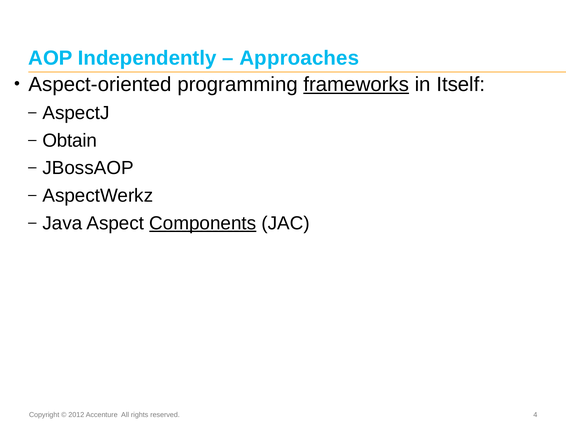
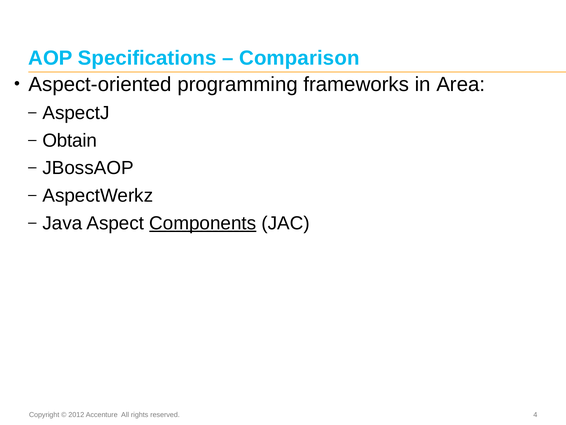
Independently: Independently -> Specifications
Approaches: Approaches -> Comparison
frameworks underline: present -> none
Itself: Itself -> Area
